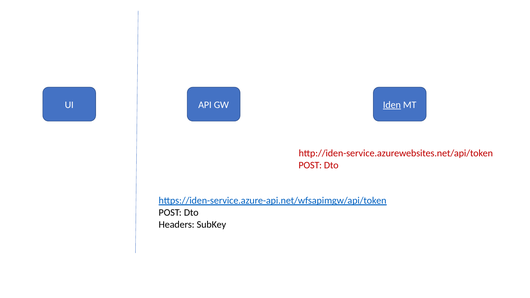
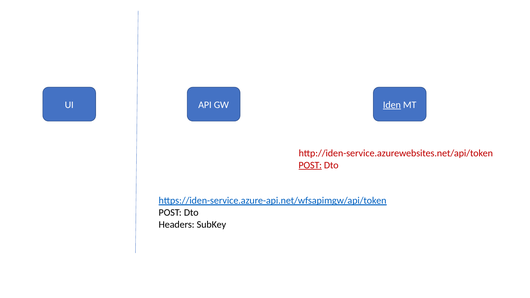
POST at (310, 165) underline: none -> present
